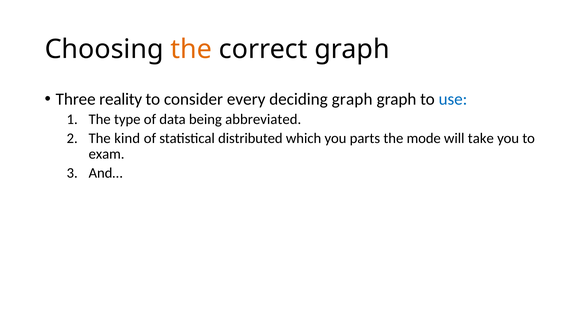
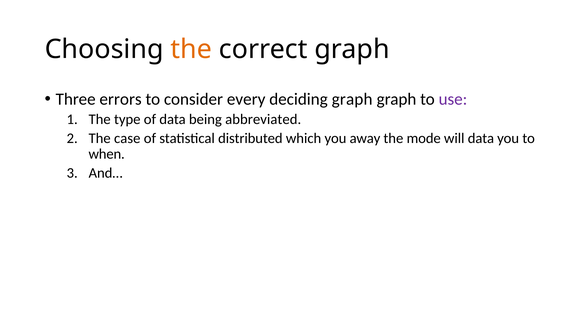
reality: reality -> errors
use colour: blue -> purple
kind: kind -> case
parts: parts -> away
will take: take -> data
exam: exam -> when
